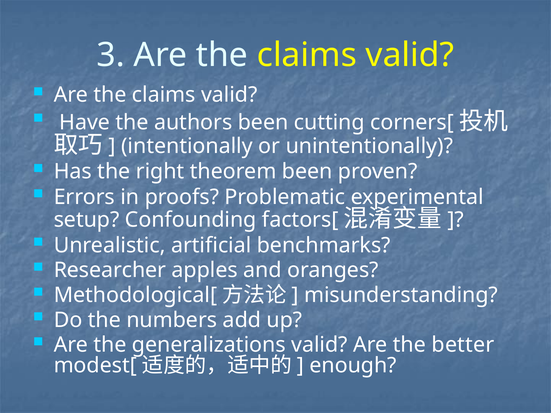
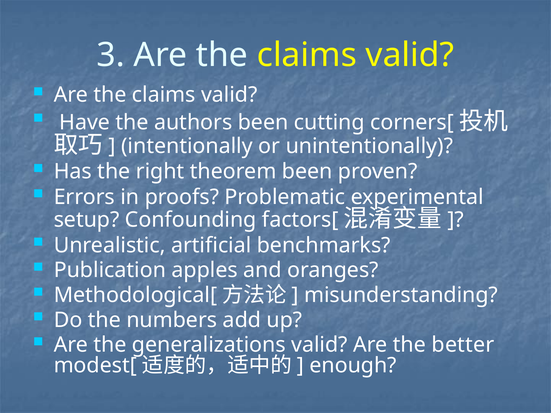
Researcher: Researcher -> Publication
